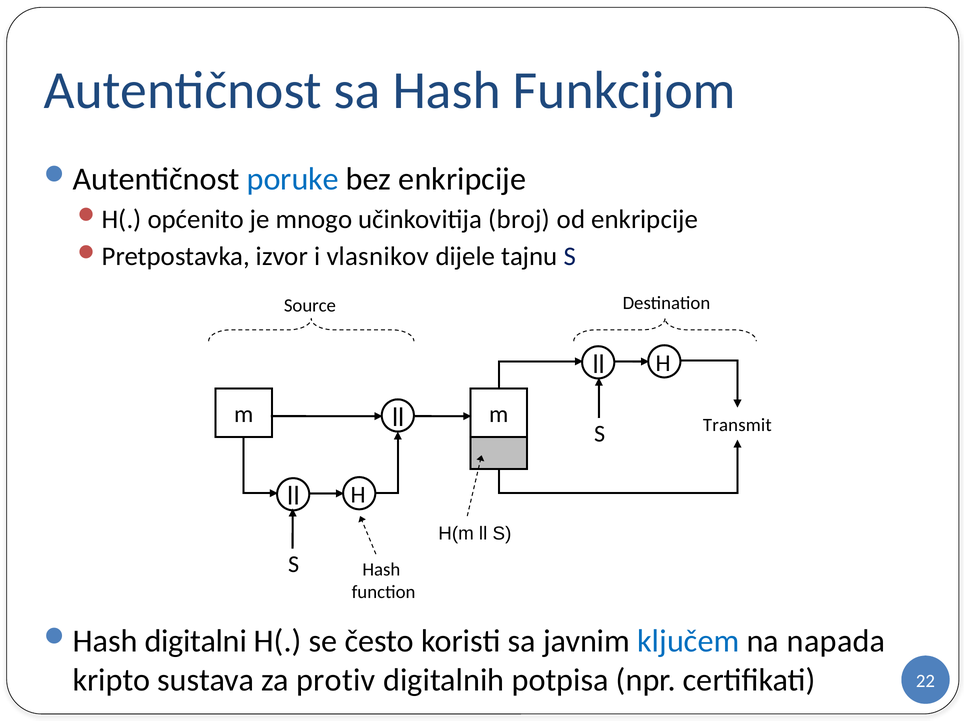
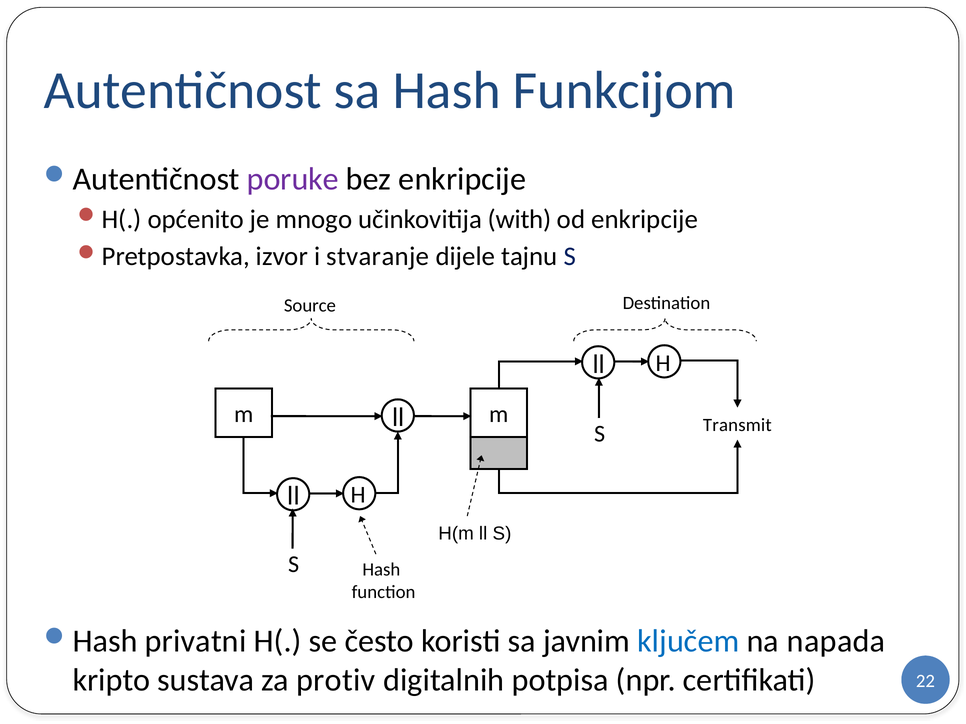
poruke colour: blue -> purple
broj: broj -> with
vlasnikov: vlasnikov -> stvaranje
digitalni: digitalni -> privatni
